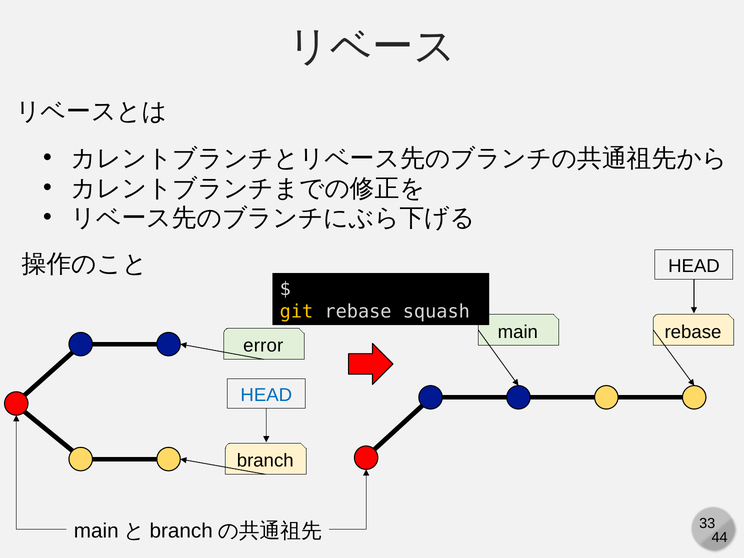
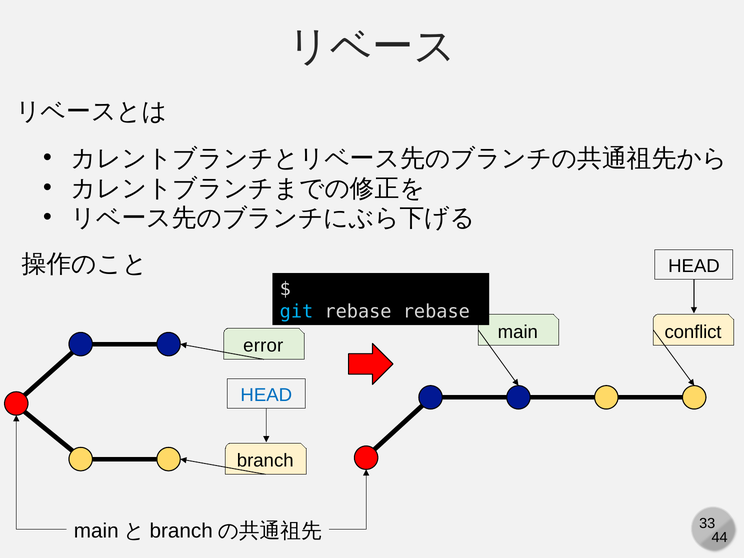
git colour: yellow -> light blue
rebase squash: squash -> rebase
main rebase: rebase -> conflict
